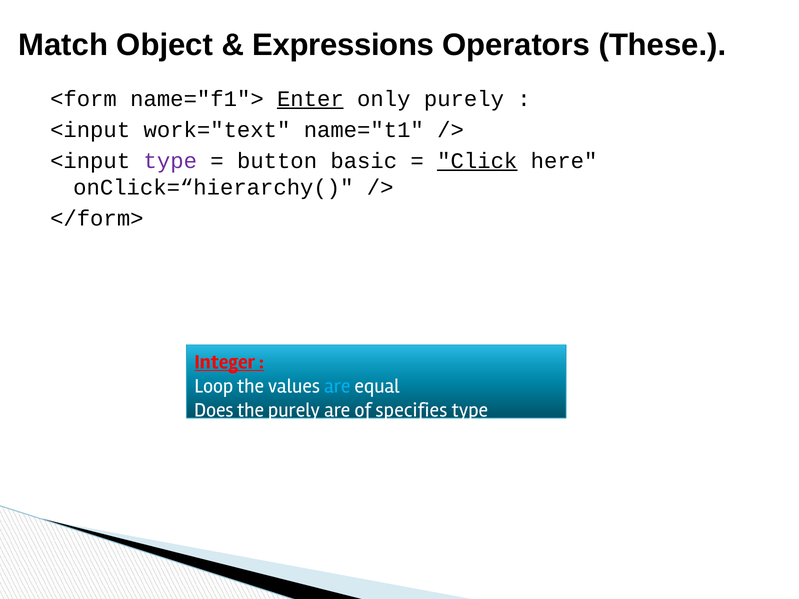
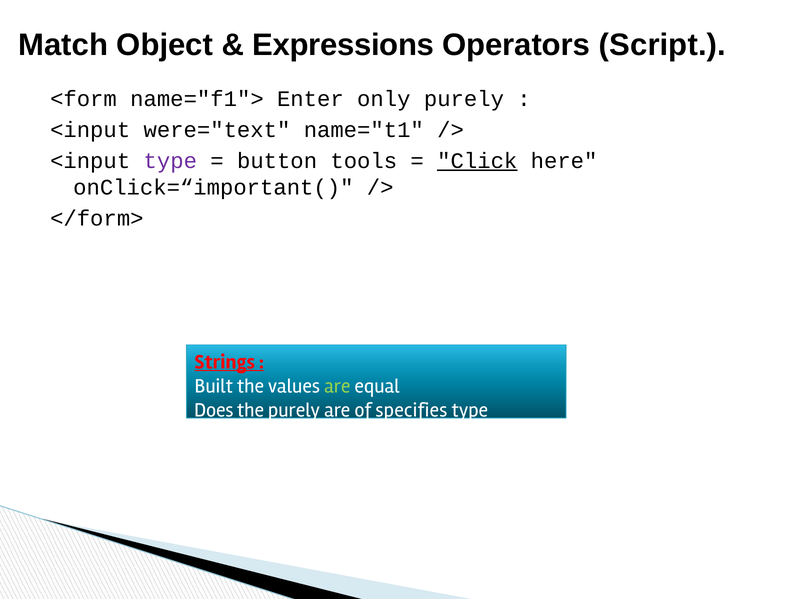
These: These -> Script
Enter underline: present -> none
work="text: work="text -> were="text
basic: basic -> tools
onClick=“hierarchy(: onClick=“hierarchy( -> onClick=“important(
Integer: Integer -> Strings
Loop: Loop -> Built
are at (337, 386) colour: light blue -> light green
